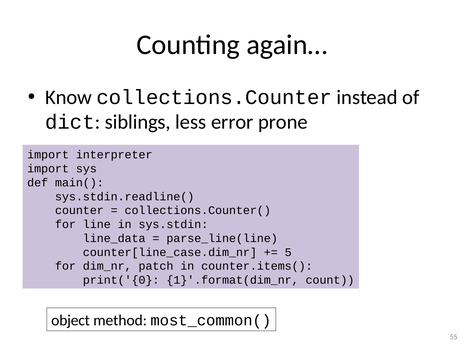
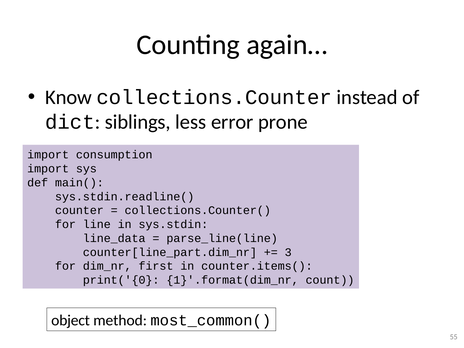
interpreter: interpreter -> consumption
counter[line_case.dim_nr: counter[line_case.dim_nr -> counter[line_part.dim_nr
5: 5 -> 3
patch: patch -> first
